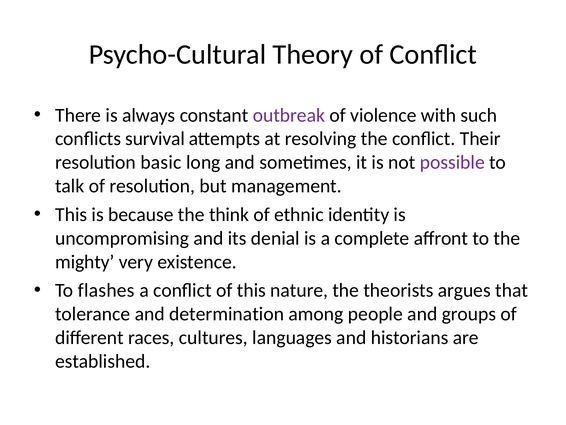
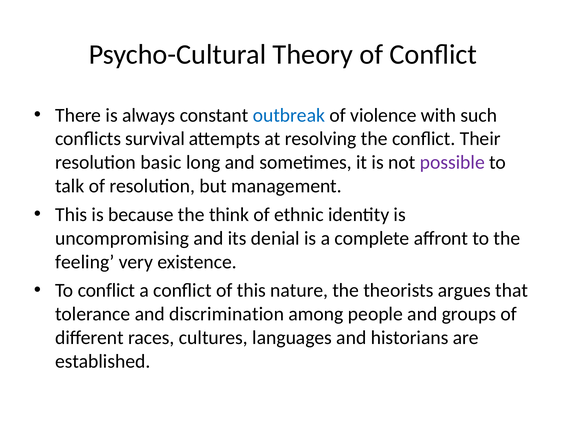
outbreak colour: purple -> blue
mighty: mighty -> feeling
To flashes: flashes -> conflict
determination: determination -> discrimination
